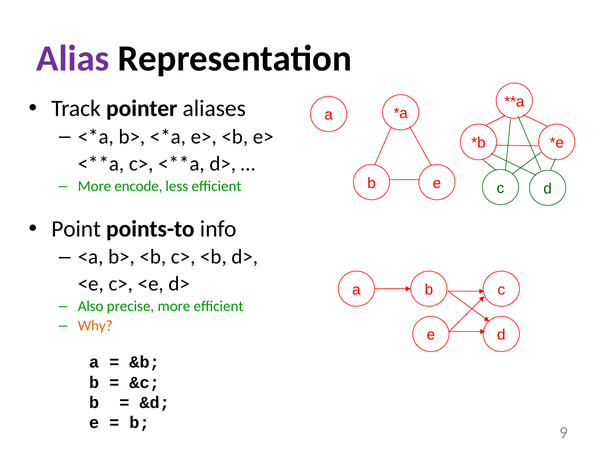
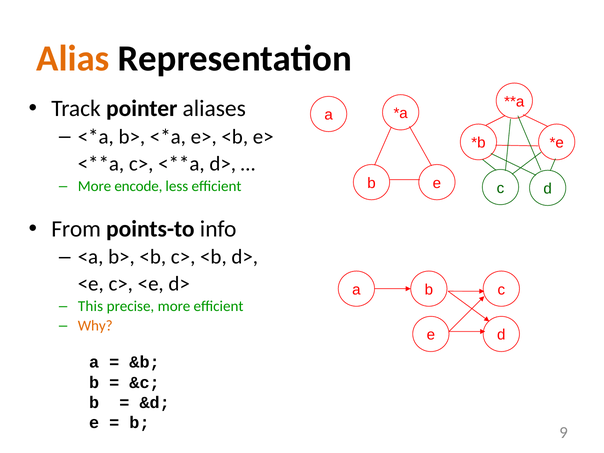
Alias colour: purple -> orange
Point: Point -> From
Also: Also -> This
